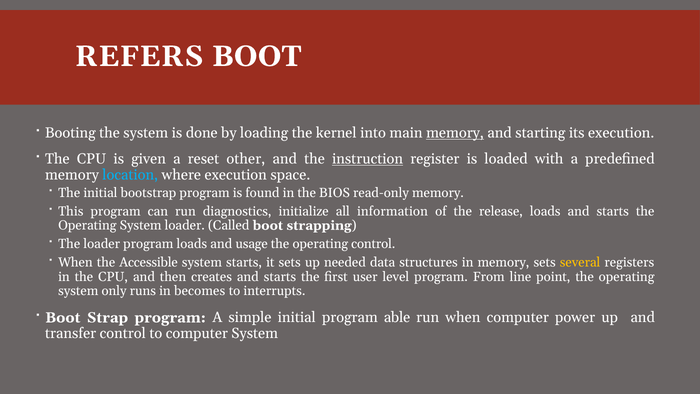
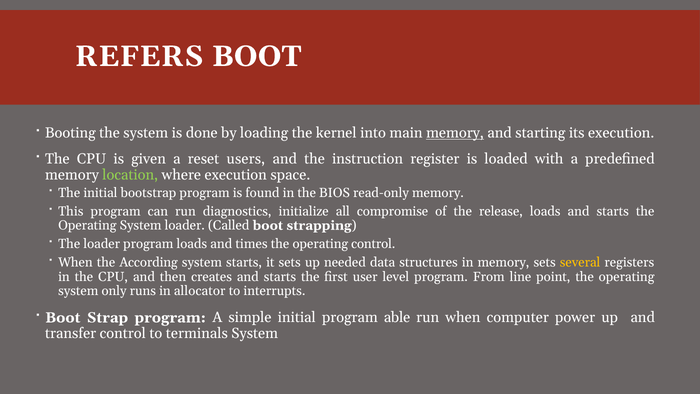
other: other -> users
instruction underline: present -> none
location colour: light blue -> light green
information: information -> compromise
usage: usage -> times
Accessible: Accessible -> According
becomes: becomes -> allocator
to computer: computer -> terminals
